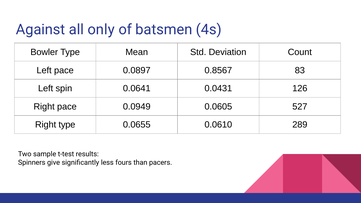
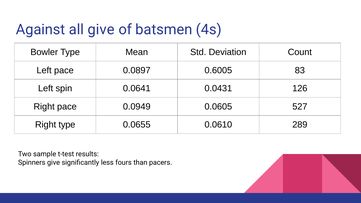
all only: only -> give
0.8567: 0.8567 -> 0.6005
